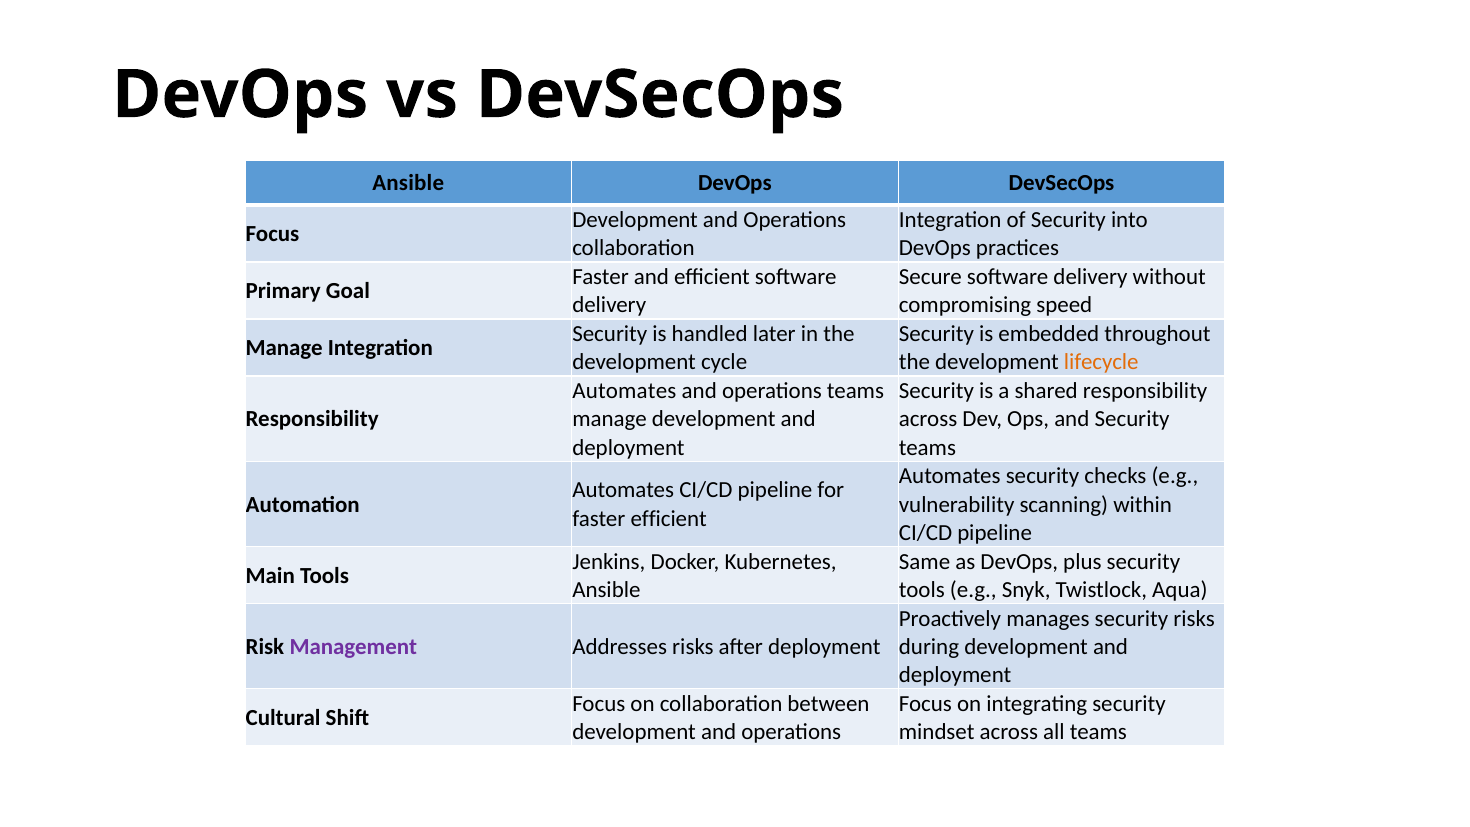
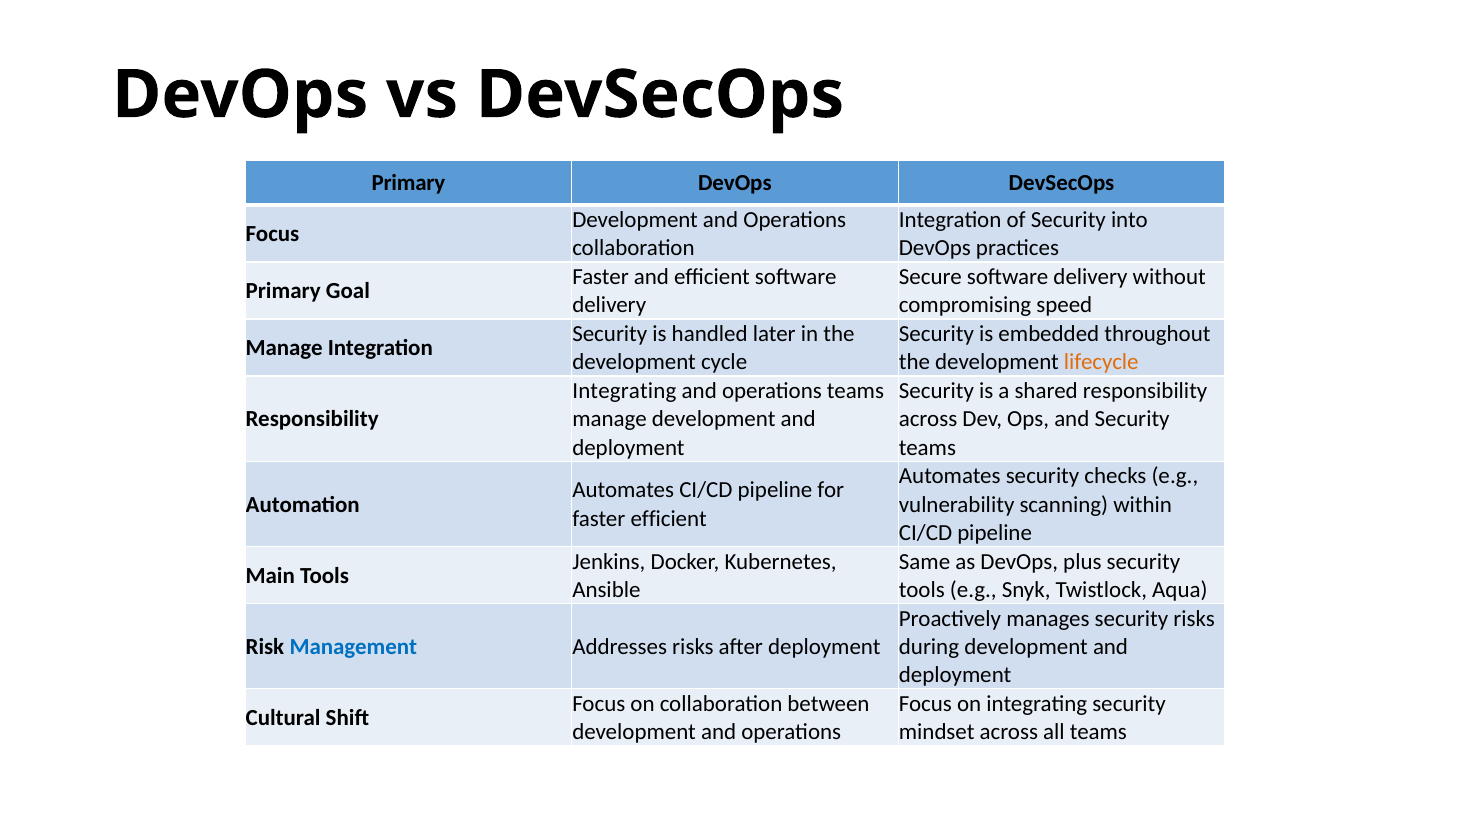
Ansible at (408, 183): Ansible -> Primary
Automates at (624, 391): Automates -> Integrating
Management colour: purple -> blue
